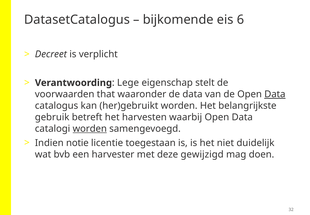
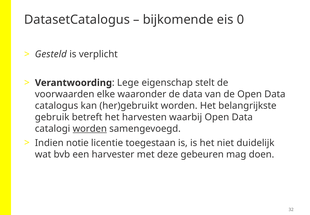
6: 6 -> 0
Decreet: Decreet -> Gesteld
that: that -> elke
Data at (275, 94) underline: present -> none
gewijzigd: gewijzigd -> gebeuren
